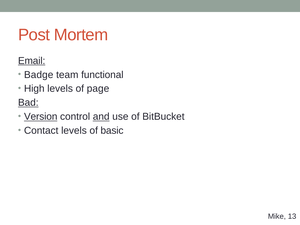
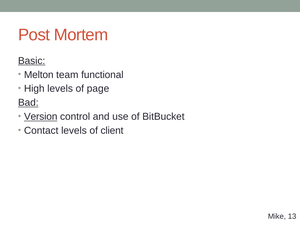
Email: Email -> Basic
Badge: Badge -> Melton
and underline: present -> none
basic: basic -> client
